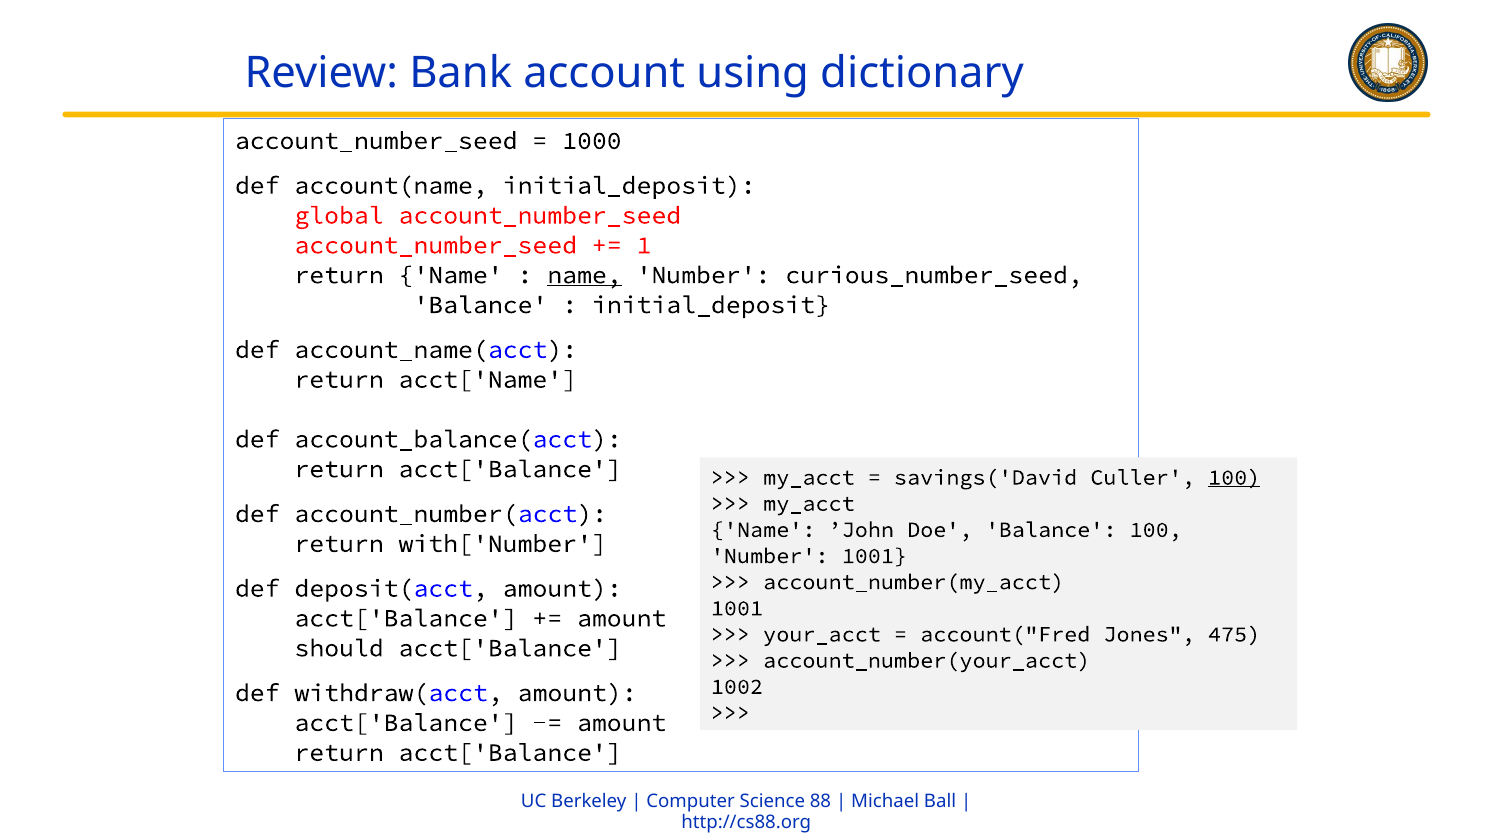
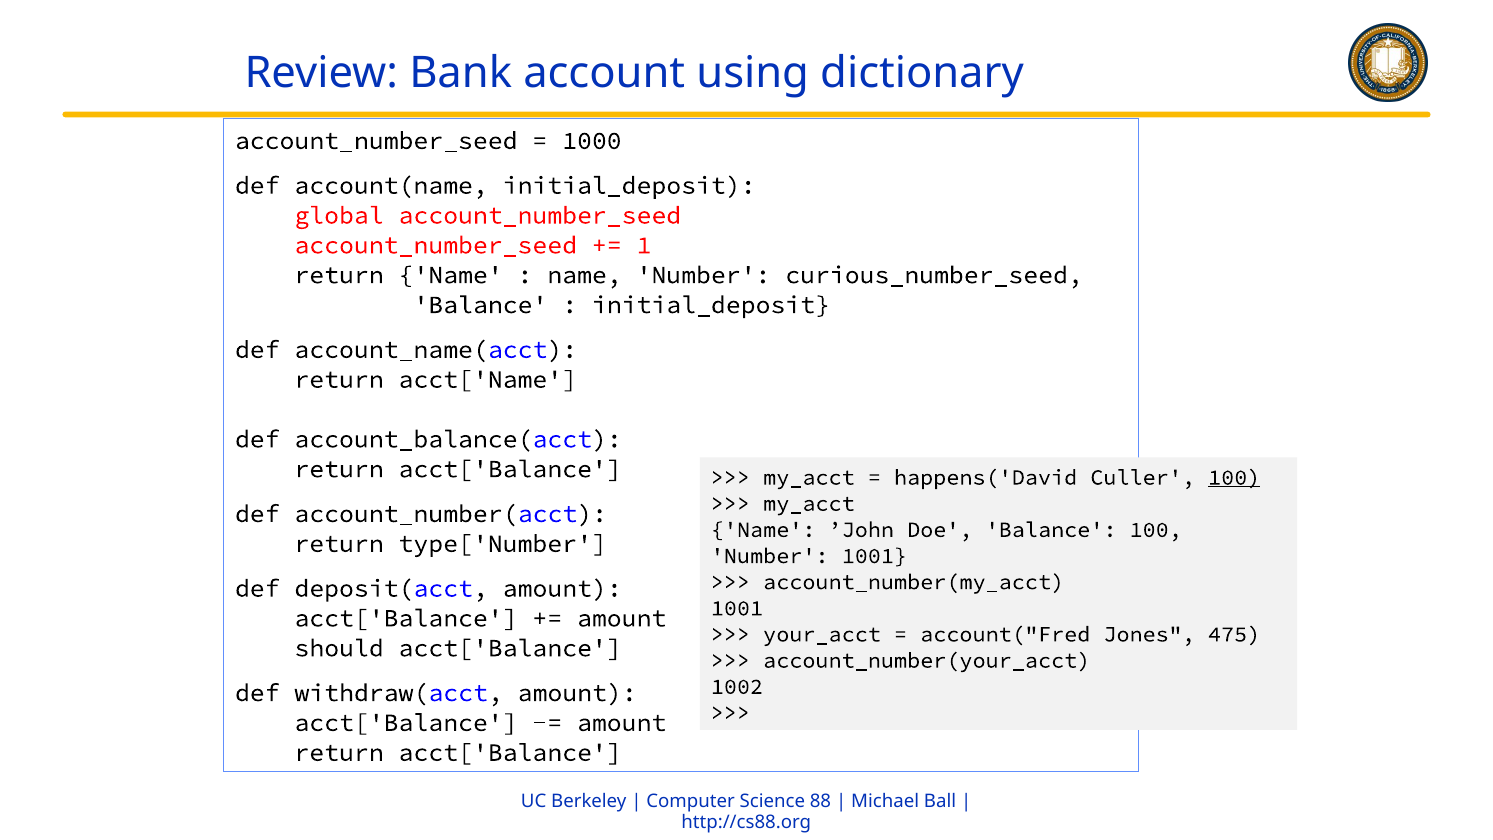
name at (584, 275) underline: present -> none
savings('David: savings('David -> happens('David
with['Number: with['Number -> type['Number
